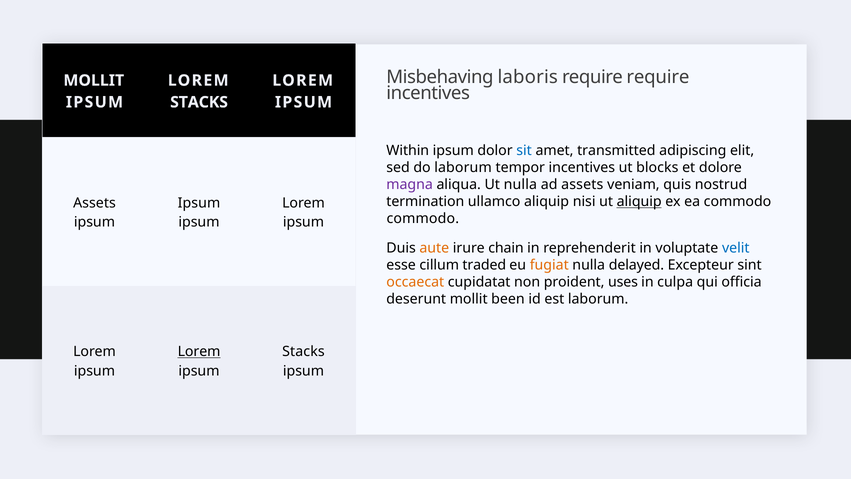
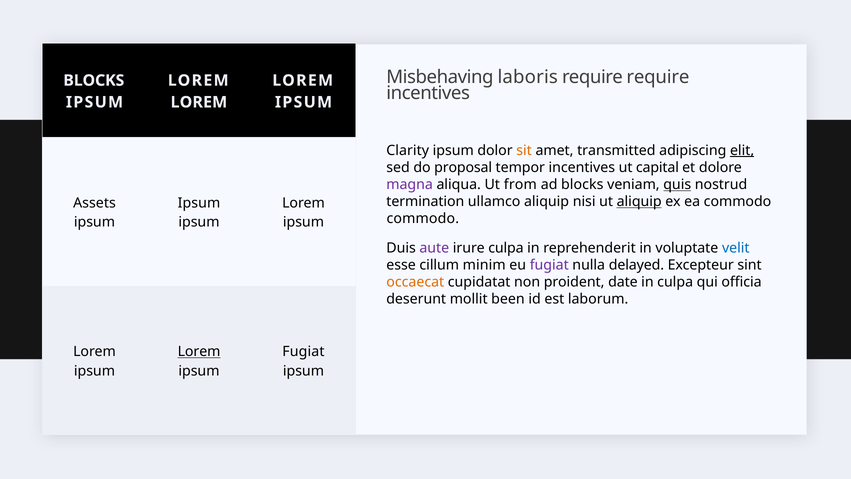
MOLLIT at (94, 80): MOLLIT -> BLOCKS
STACKS at (199, 102): STACKS -> LOREM
Within: Within -> Clarity
sit colour: blue -> orange
elit underline: none -> present
do laborum: laborum -> proposal
blocks: blocks -> capital
Ut nulla: nulla -> from
ad assets: assets -> blocks
quis underline: none -> present
aute colour: orange -> purple
irure chain: chain -> culpa
traded: traded -> minim
fugiat at (549, 265) colour: orange -> purple
uses: uses -> date
Stacks at (303, 351): Stacks -> Fugiat
